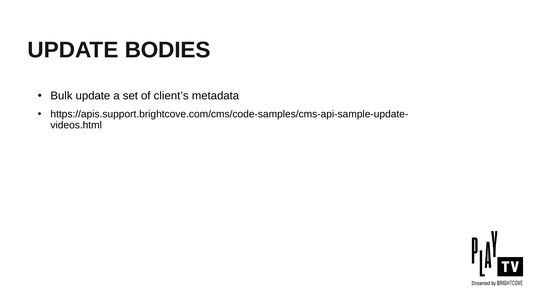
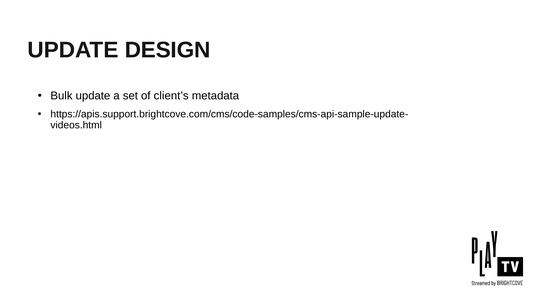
BODIES: BODIES -> DESIGN
